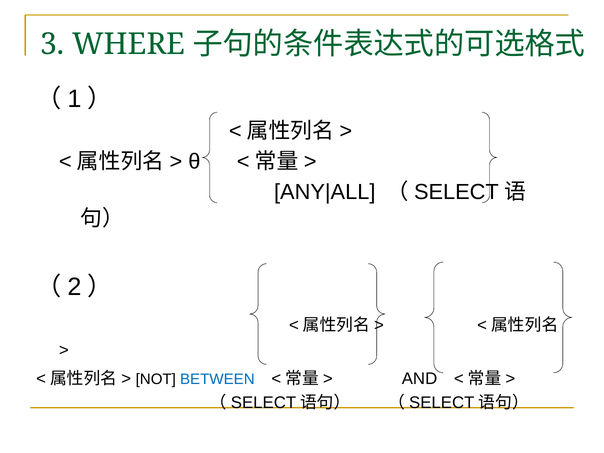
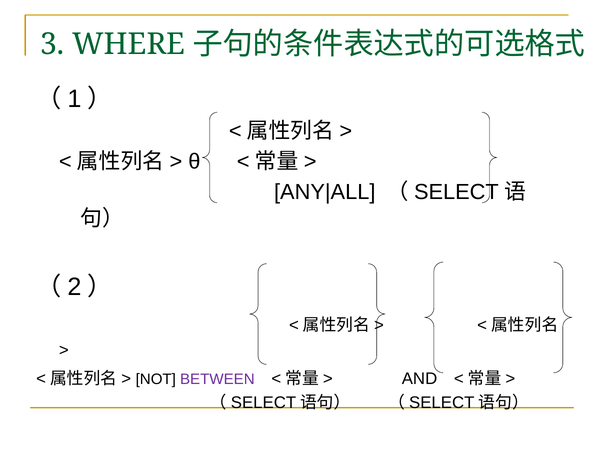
BETWEEN colour: blue -> purple
